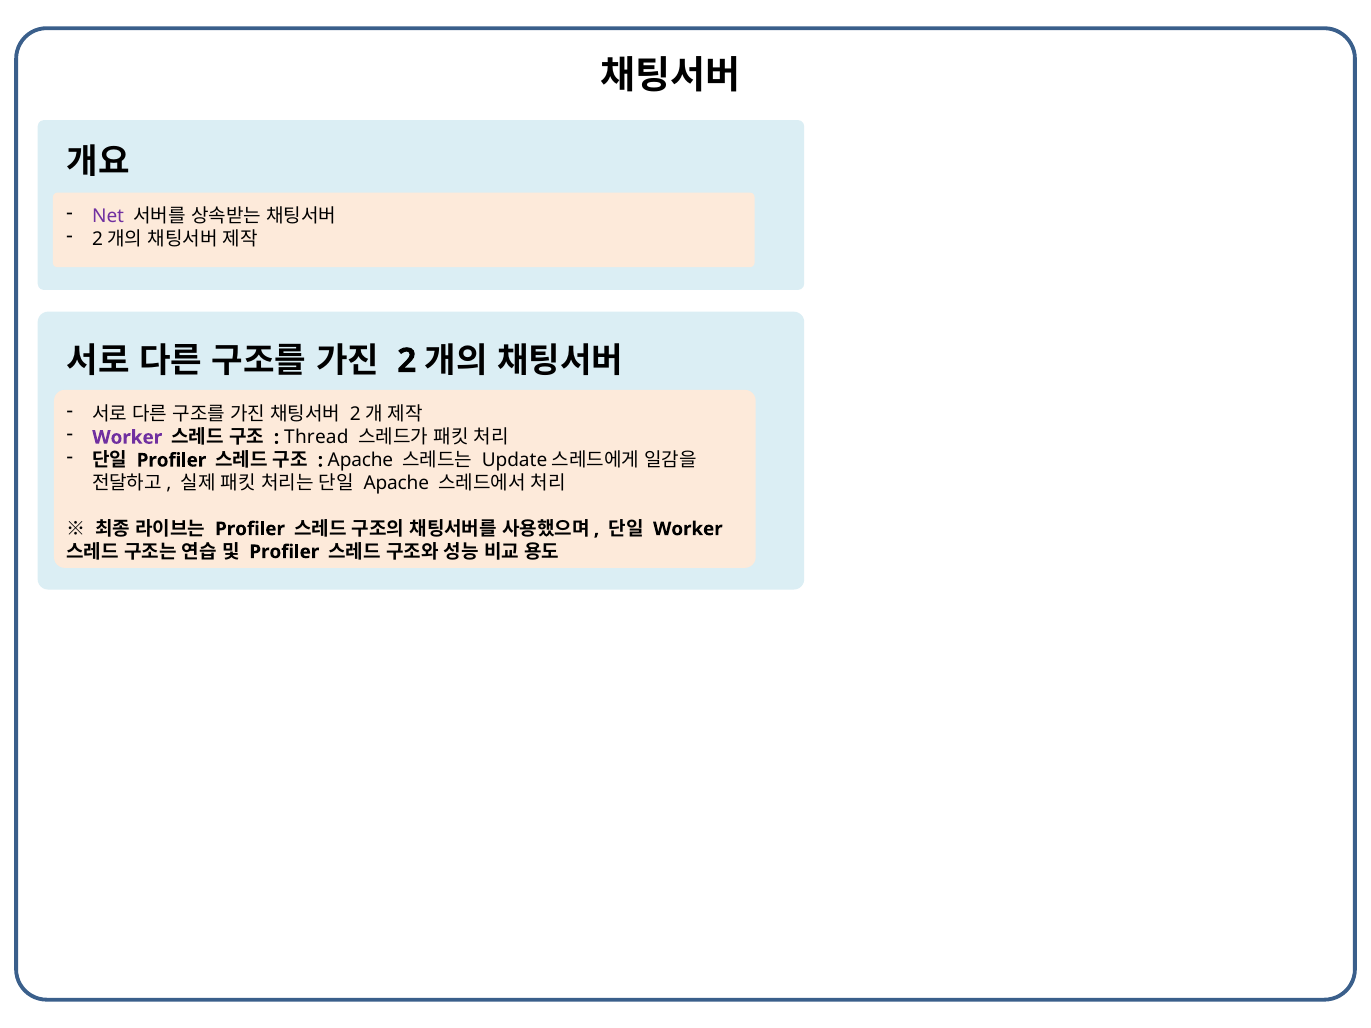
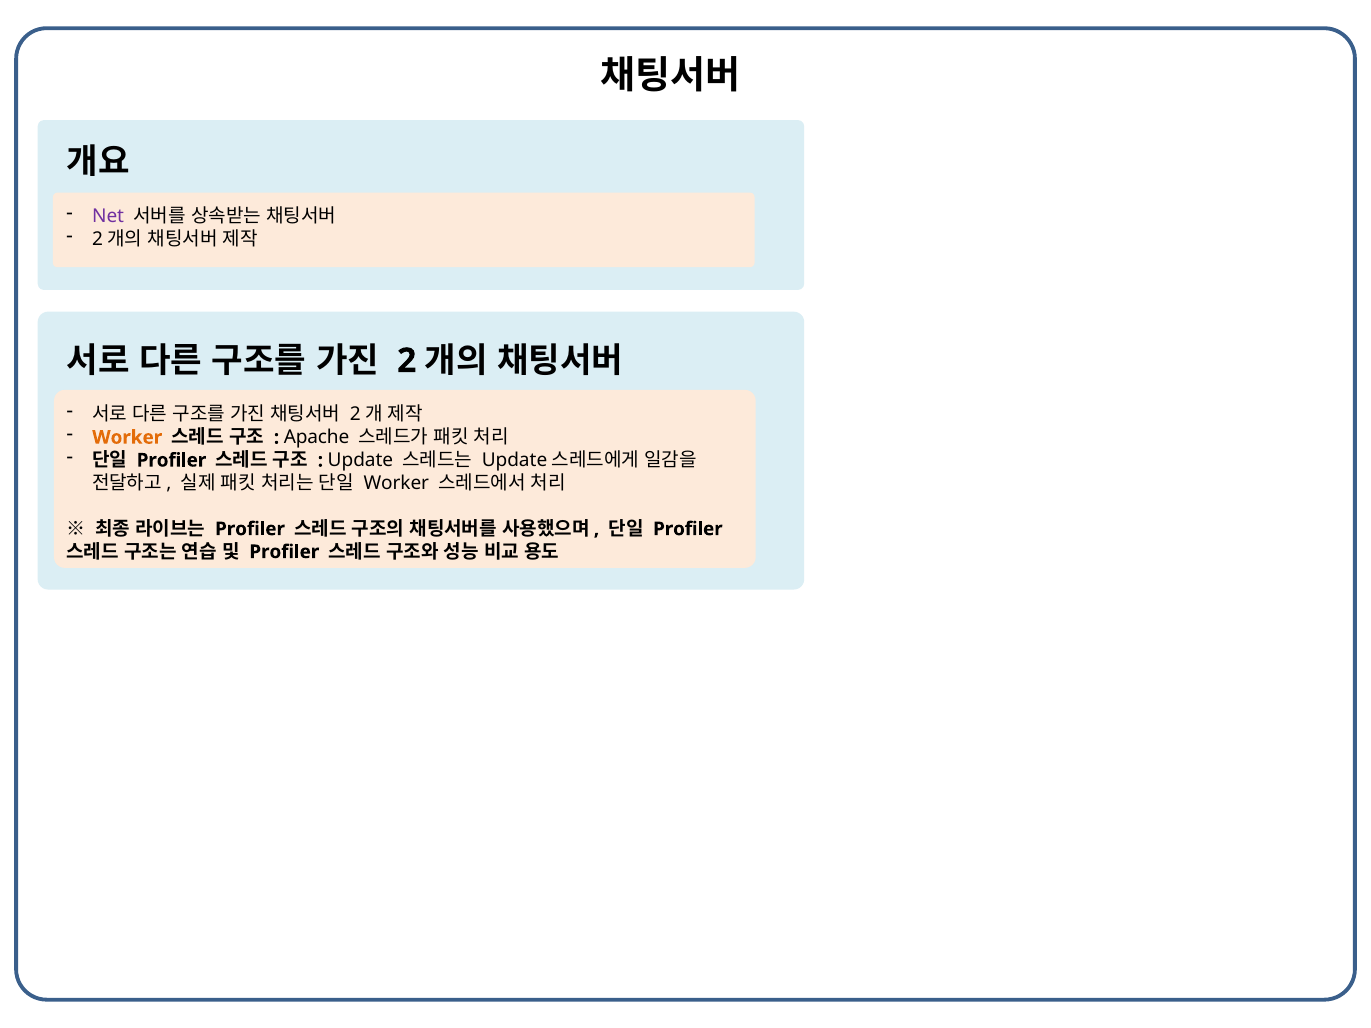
Worker at (127, 438) colour: purple -> orange
Thread: Thread -> Apache
Apache at (360, 460): Apache -> Update
Apache at (396, 483): Apache -> Worker
Worker at (688, 529): Worker -> Profiler
